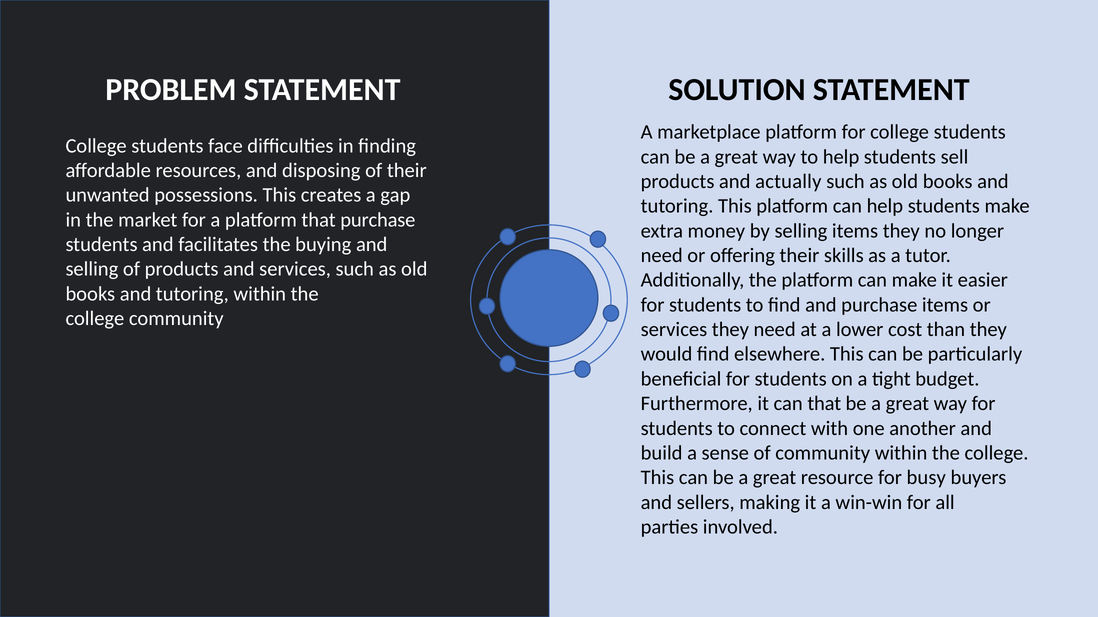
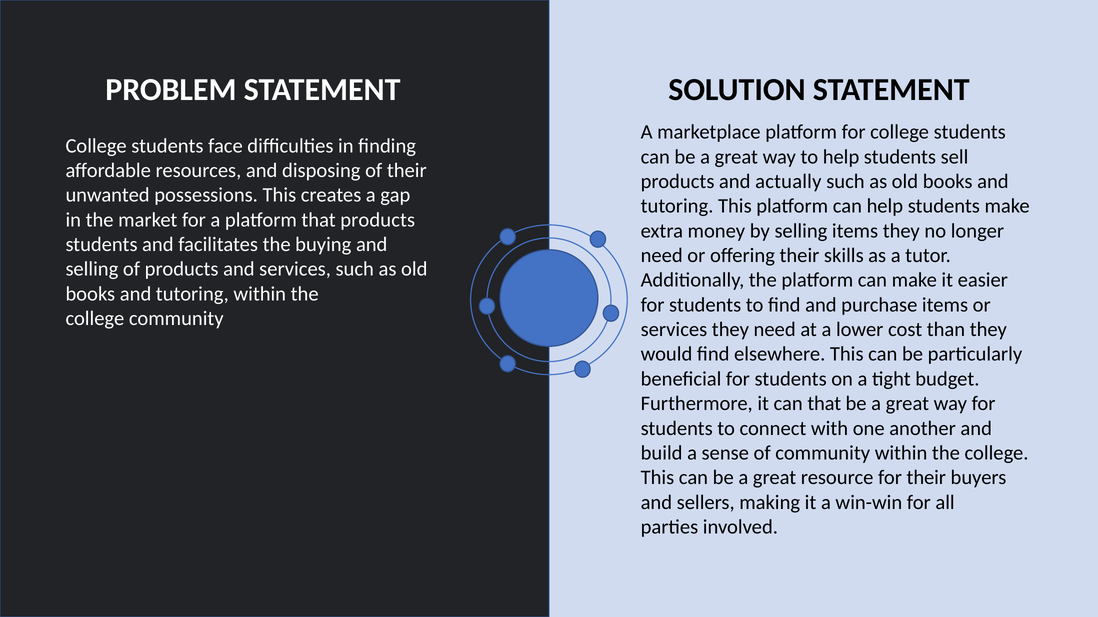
that purchase: purchase -> products
for busy: busy -> their
